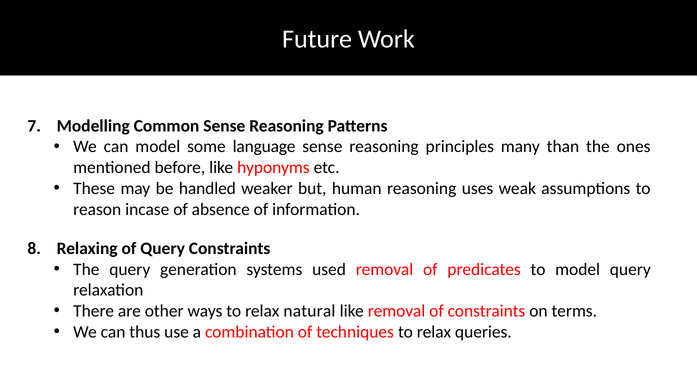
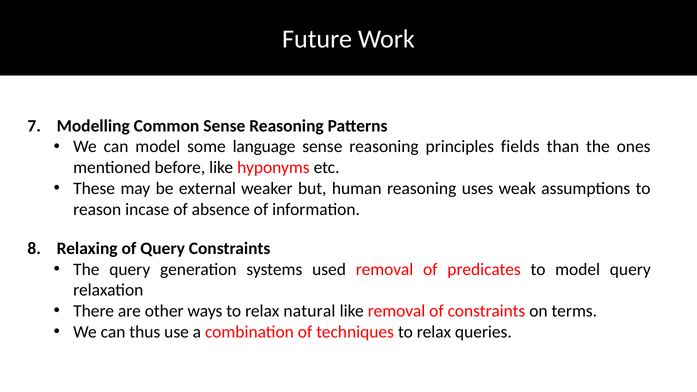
many: many -> fields
handled: handled -> external
